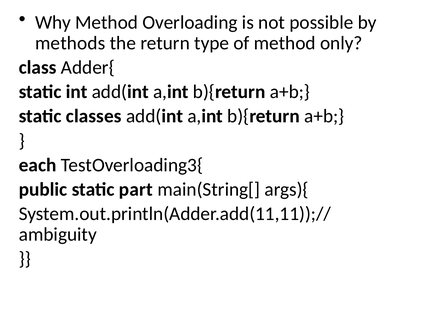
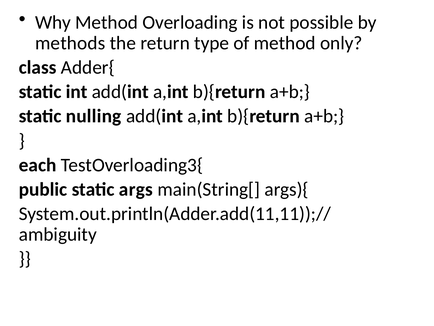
classes: classes -> nulling
part: part -> args
